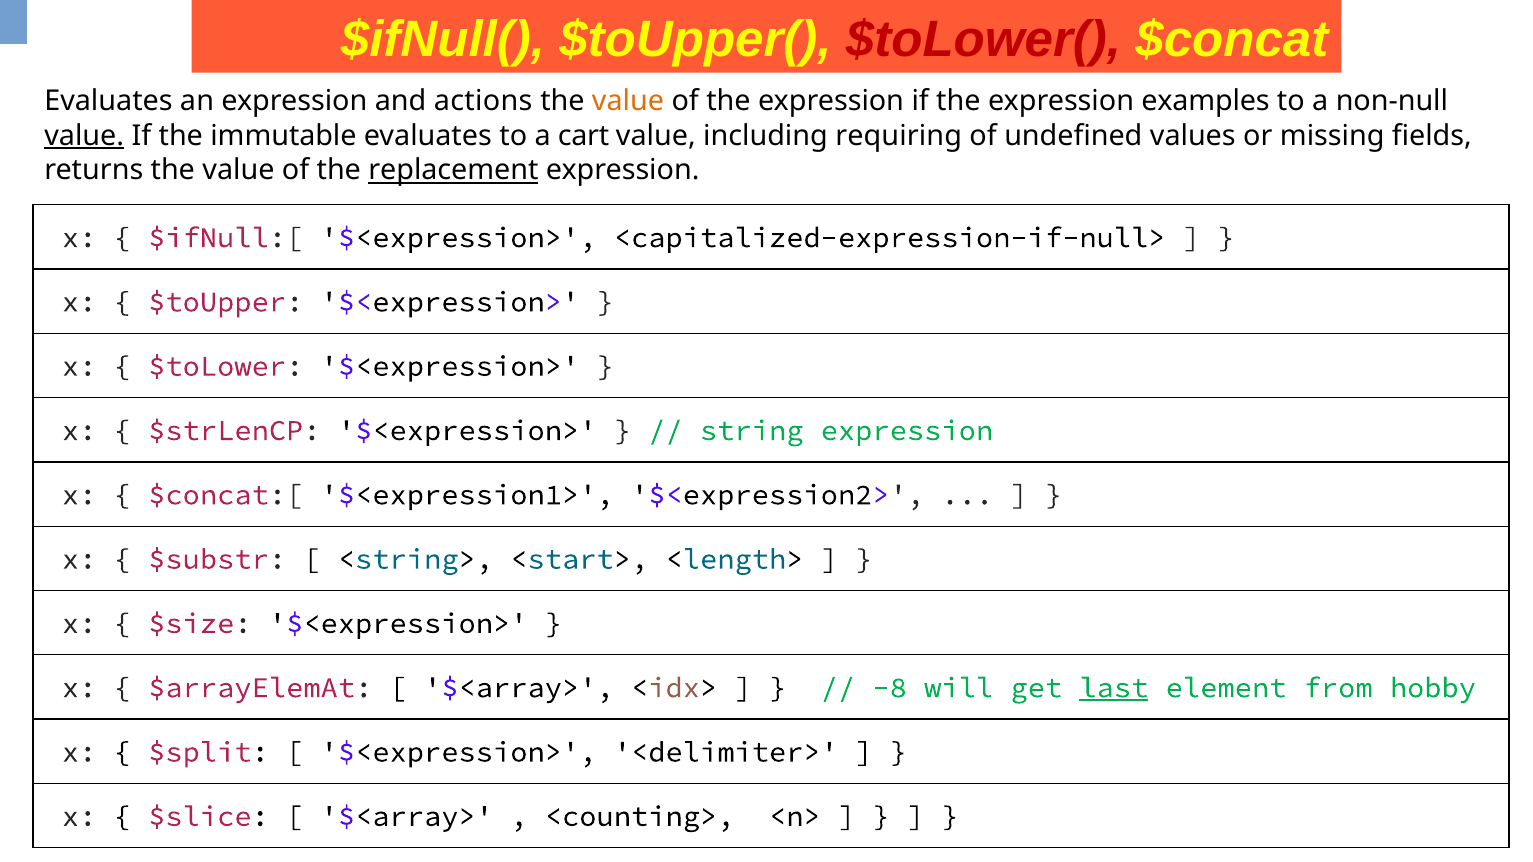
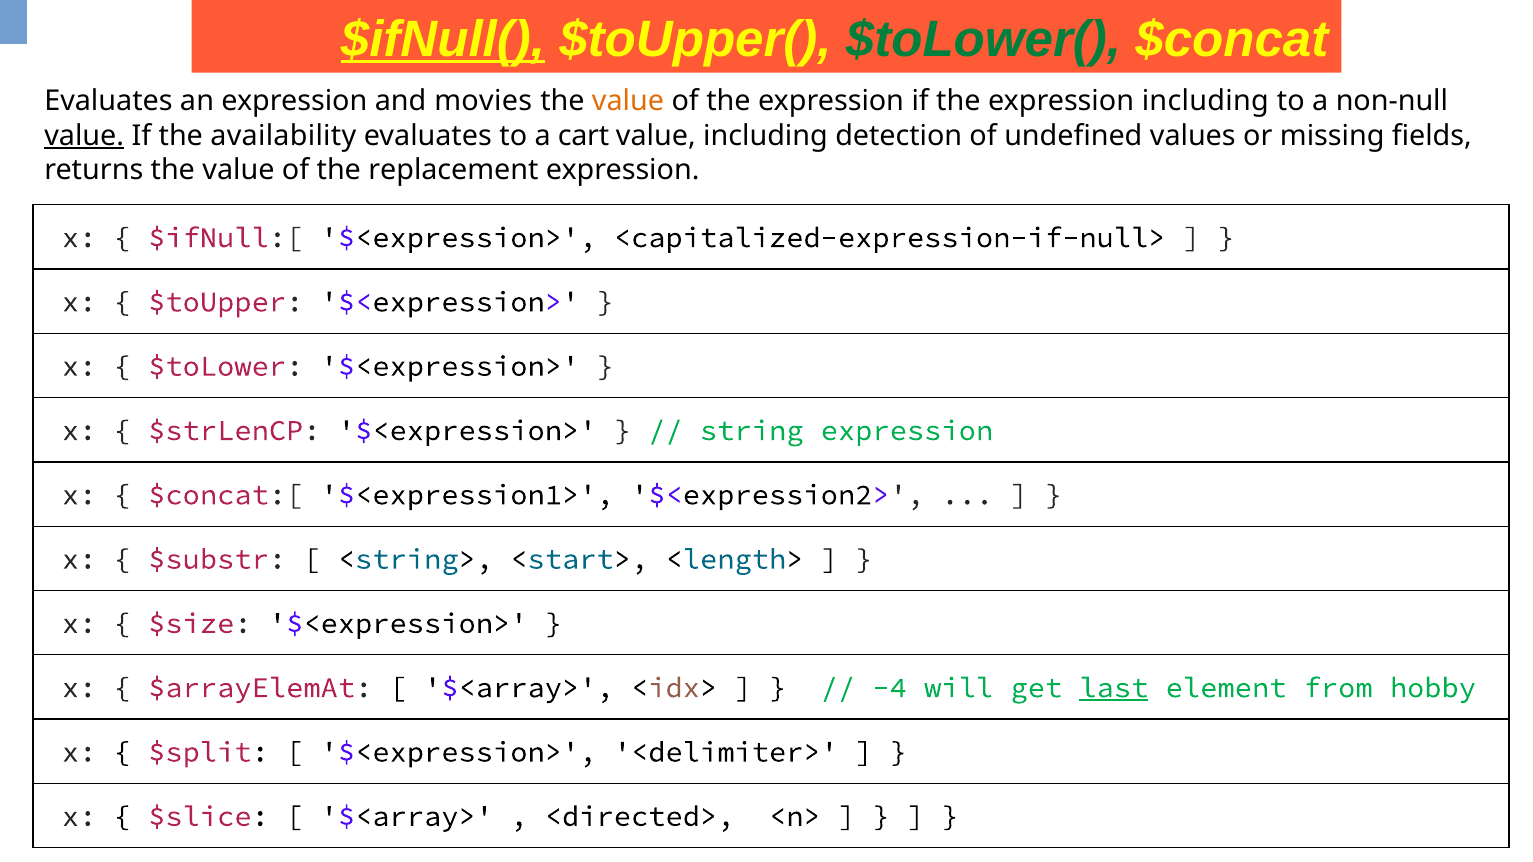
$ifNull( underline: none -> present
$toLower( colour: red -> green
actions: actions -> movies
expression examples: examples -> including
immutable: immutable -> availability
requiring: requiring -> detection
replacement underline: present -> none
-8: -8 -> -4
<counting>: <counting> -> <directed>
